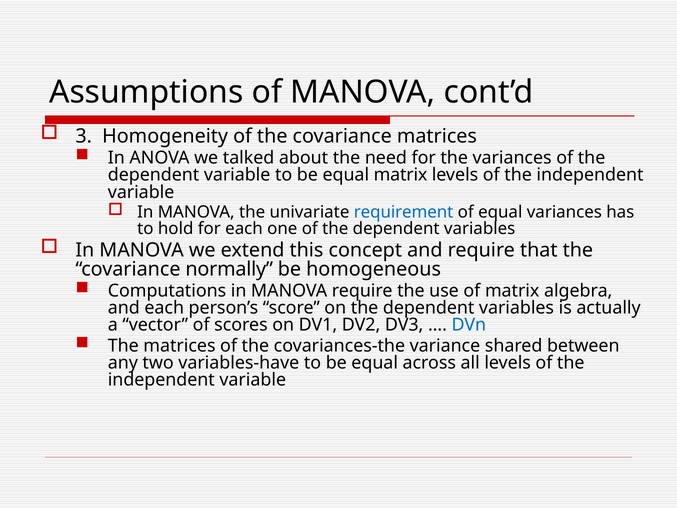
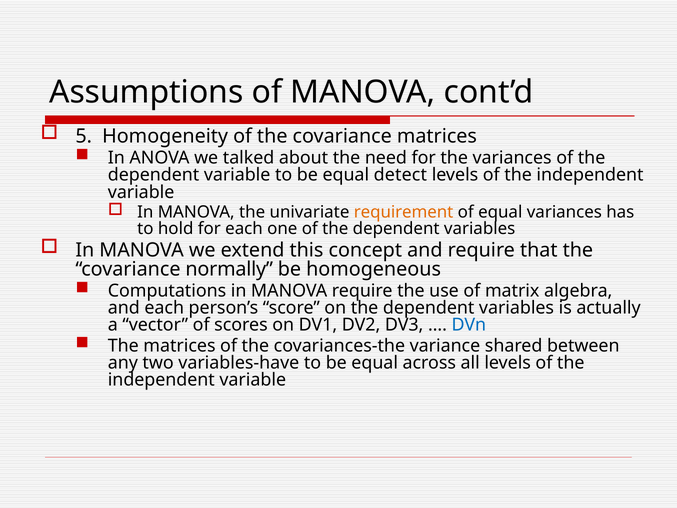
3: 3 -> 5
equal matrix: matrix -> detect
requirement colour: blue -> orange
